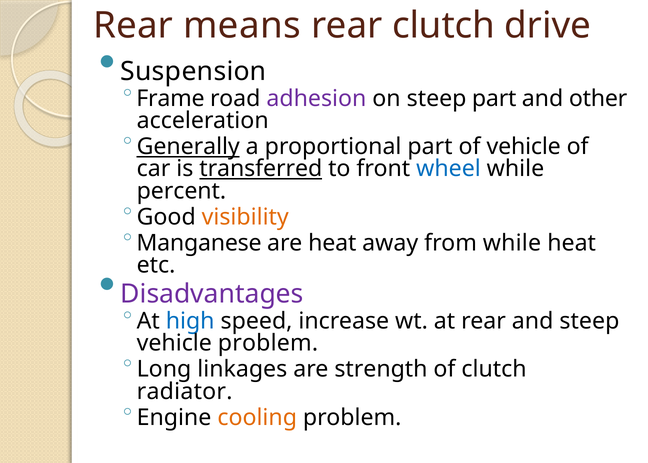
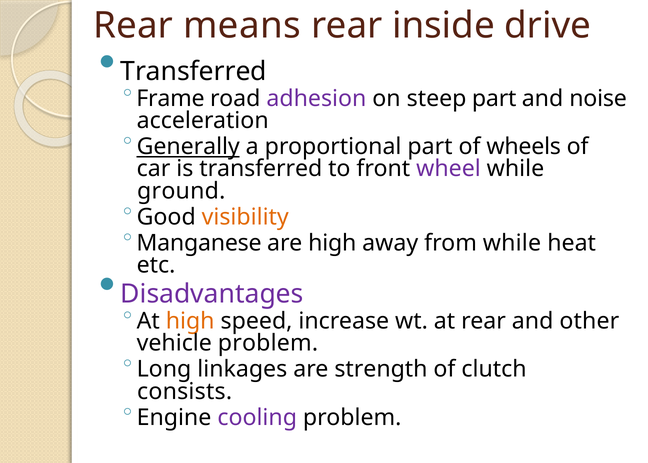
rear clutch: clutch -> inside
Suspension at (193, 71): Suspension -> Transferred
other: other -> noise
of vehicle: vehicle -> wheels
transferred at (261, 169) underline: present -> none
wheel colour: blue -> purple
percent: percent -> ground
are heat: heat -> high
high at (190, 321) colour: blue -> orange
and steep: steep -> other
radiator: radiator -> consists
cooling colour: orange -> purple
